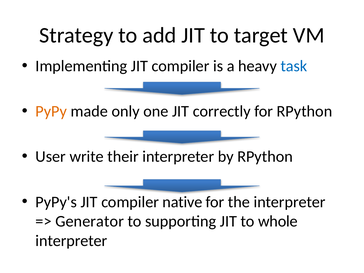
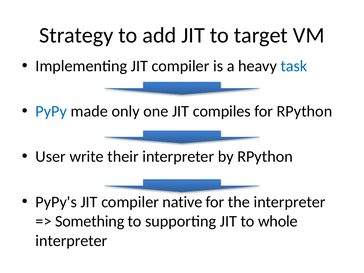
PyPy colour: orange -> blue
correctly: correctly -> compiles
Generator: Generator -> Something
